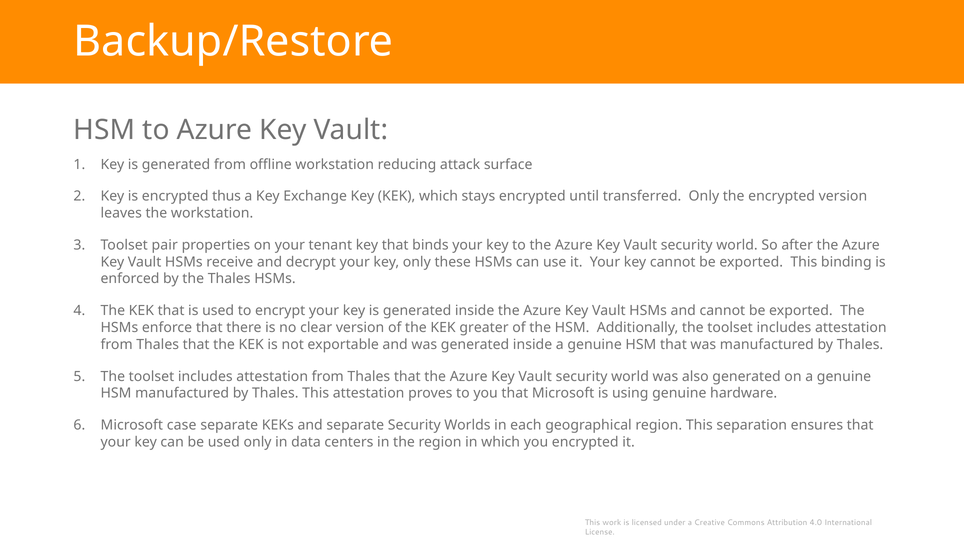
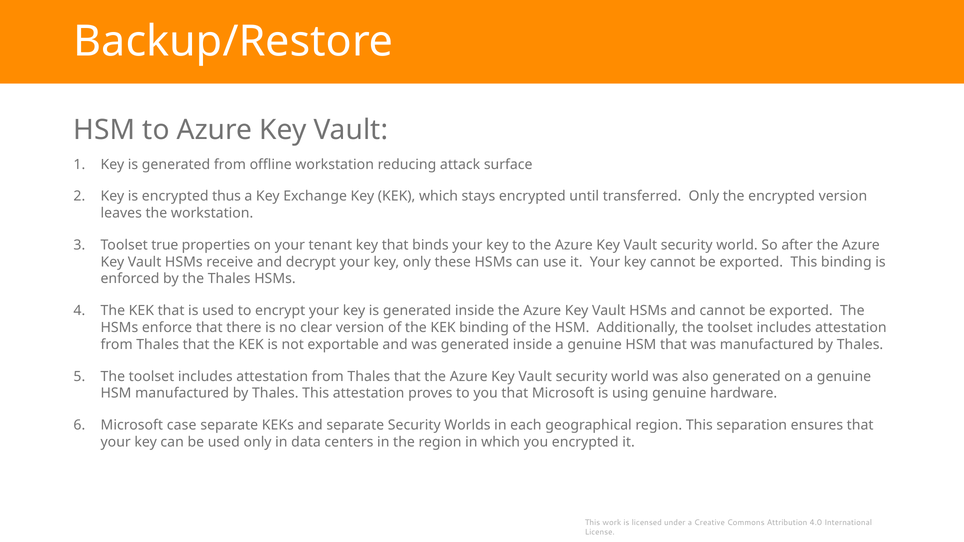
pair: pair -> true
KEK greater: greater -> binding
